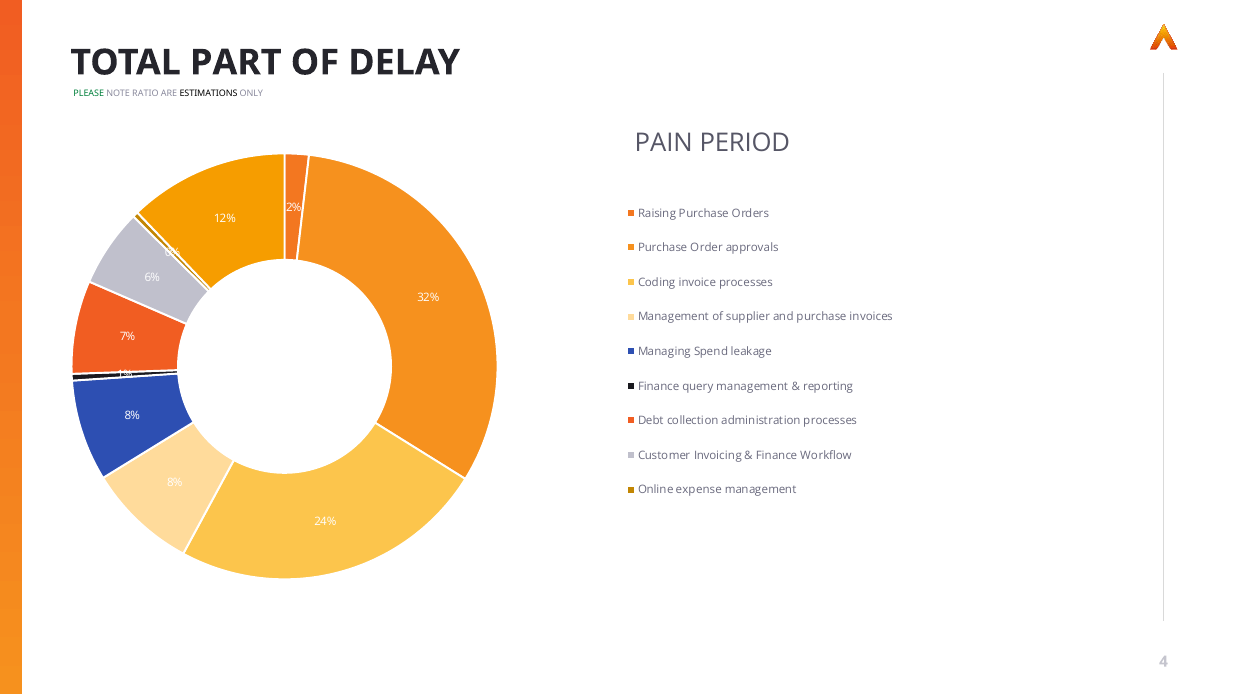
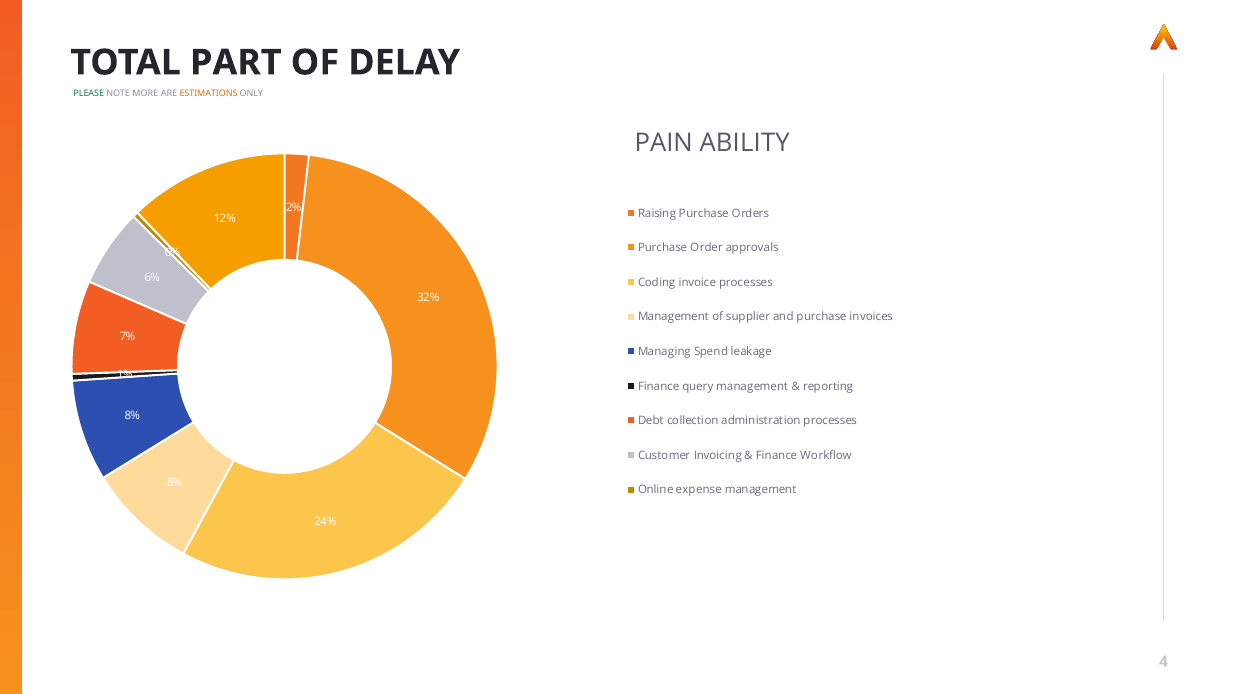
RATIO: RATIO -> MORE
ESTIMATIONS colour: black -> orange
PERIOD: PERIOD -> ABILITY
